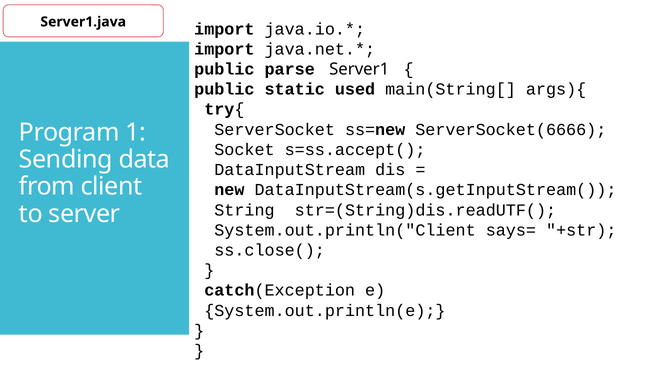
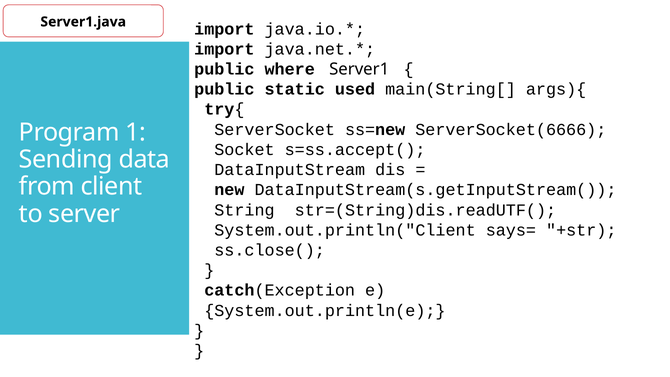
parse: parse -> where
